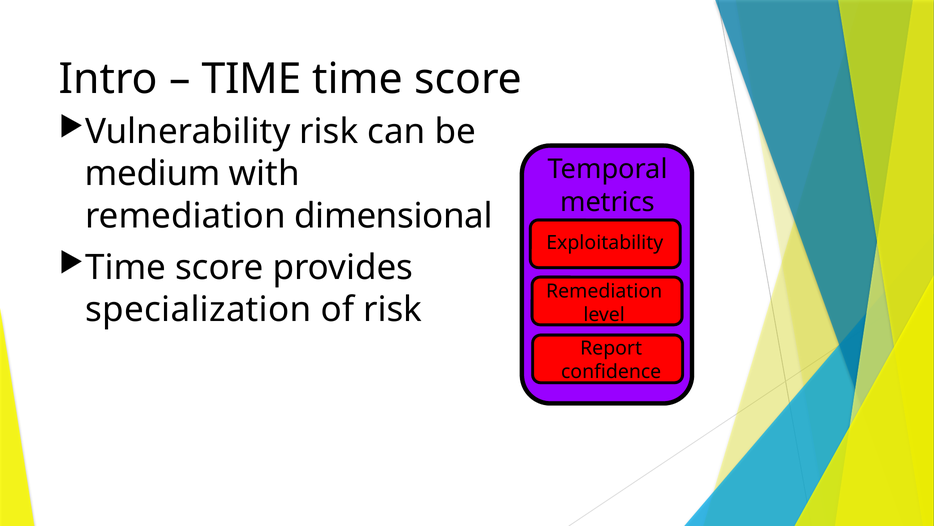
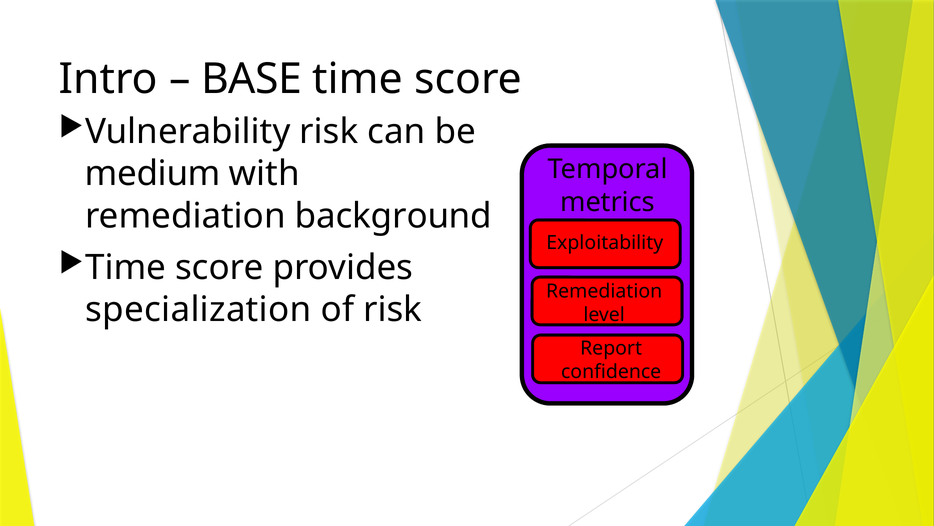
TIME at (252, 79): TIME -> BASE
dimensional: dimensional -> background
